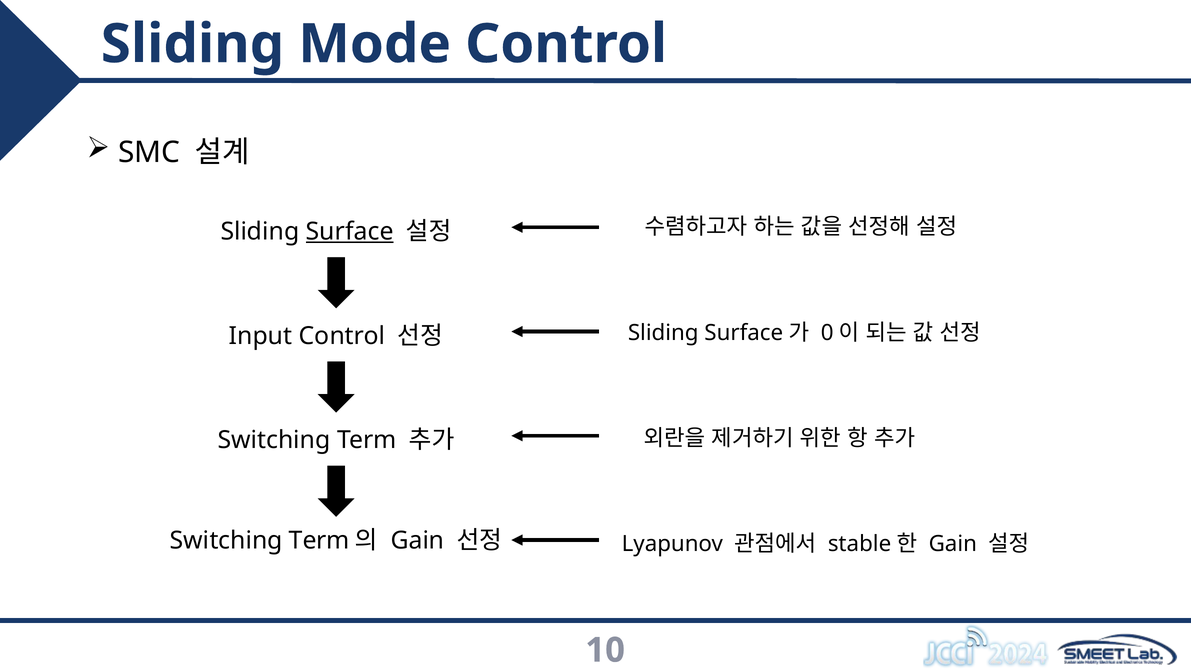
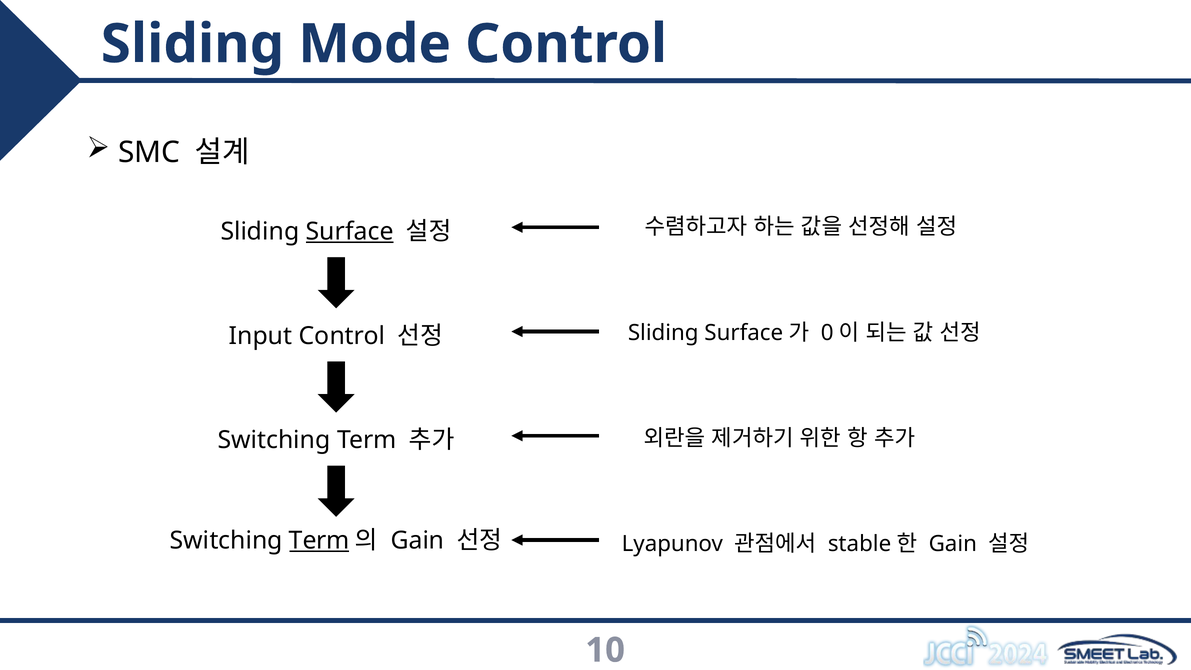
Term at (319, 541) underline: none -> present
